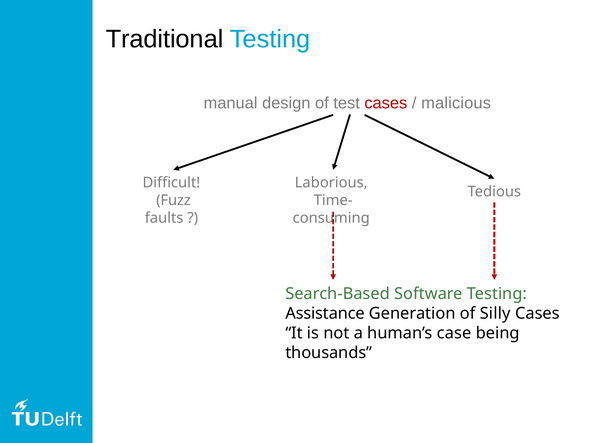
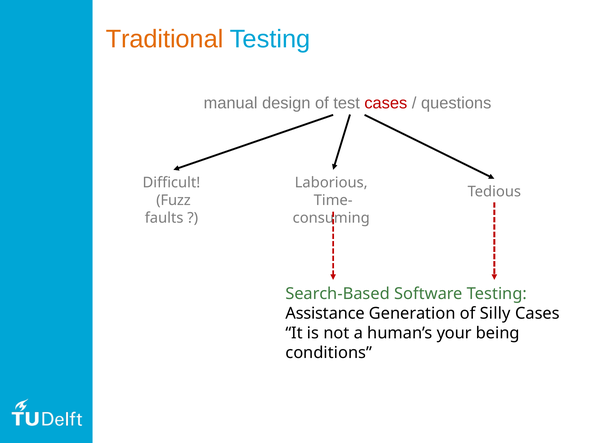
Traditional colour: black -> orange
malicious: malicious -> questions
case: case -> your
thousands: thousands -> conditions
